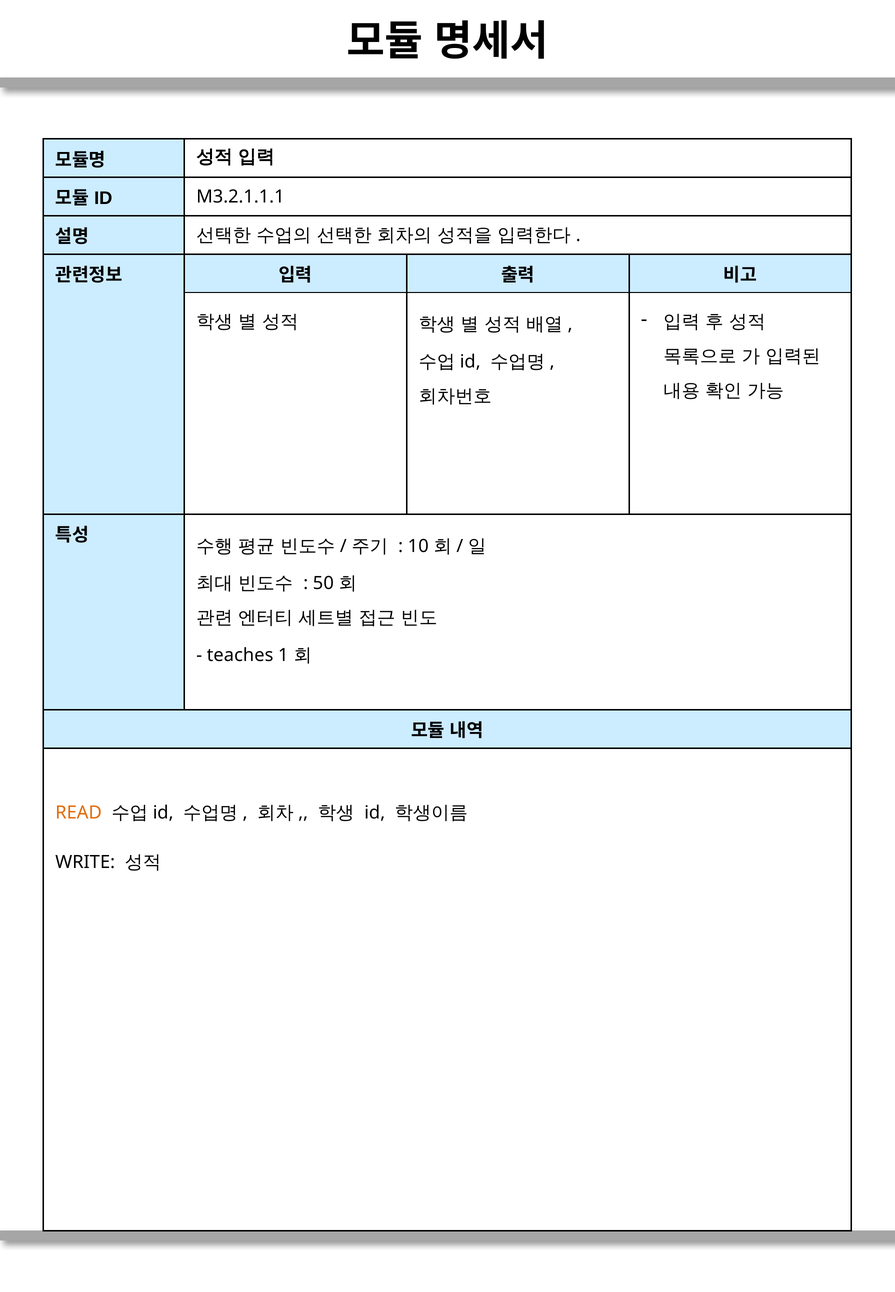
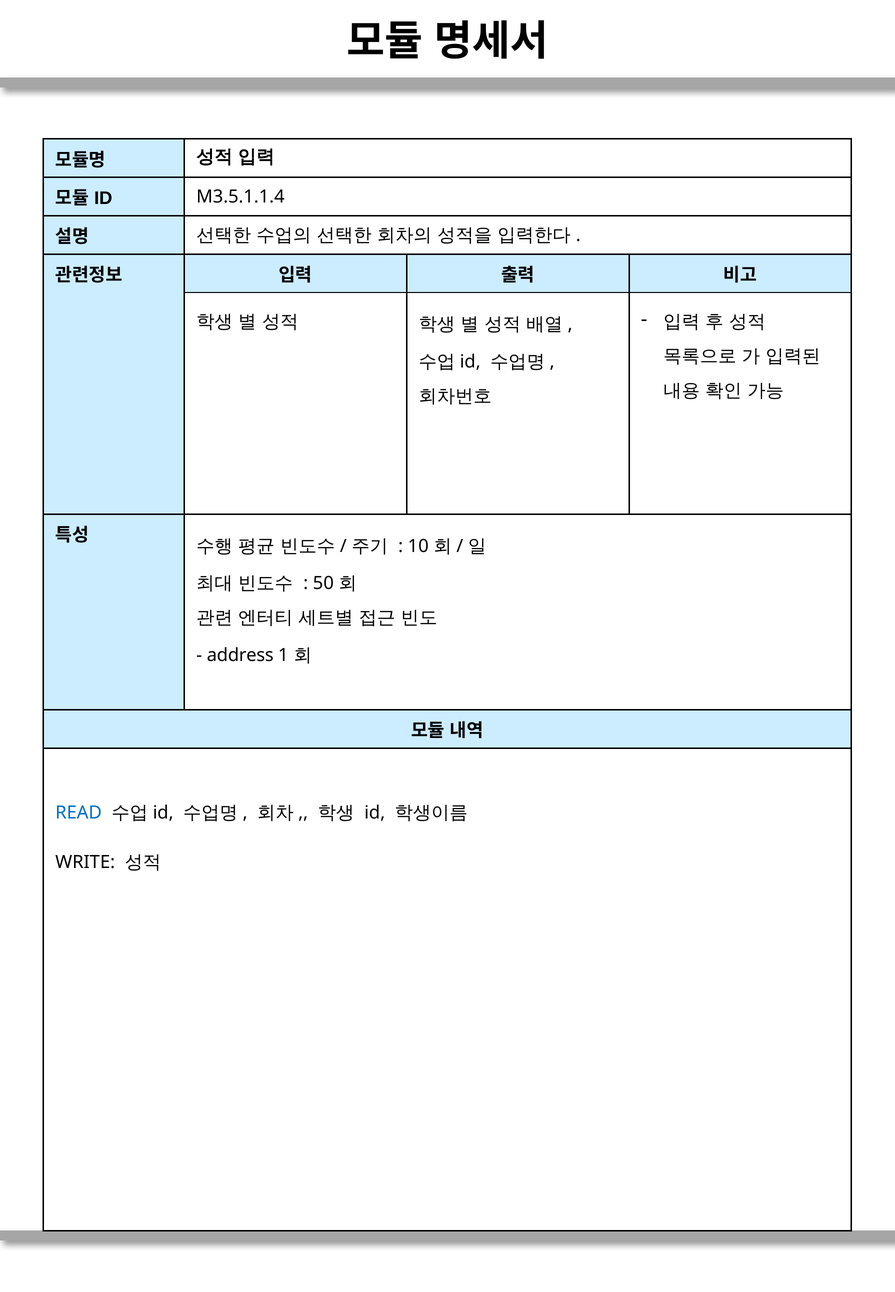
M3.2.1.1.1: M3.2.1.1.1 -> M3.5.1.1.4
teaches: teaches -> address
READ colour: orange -> blue
